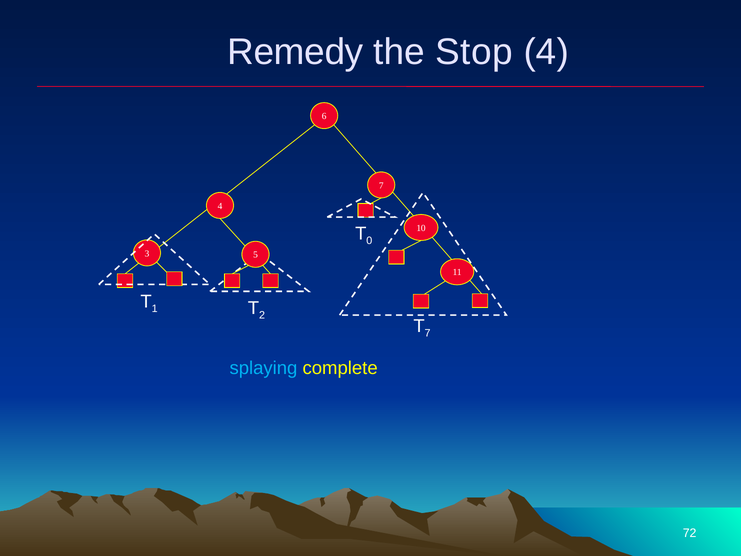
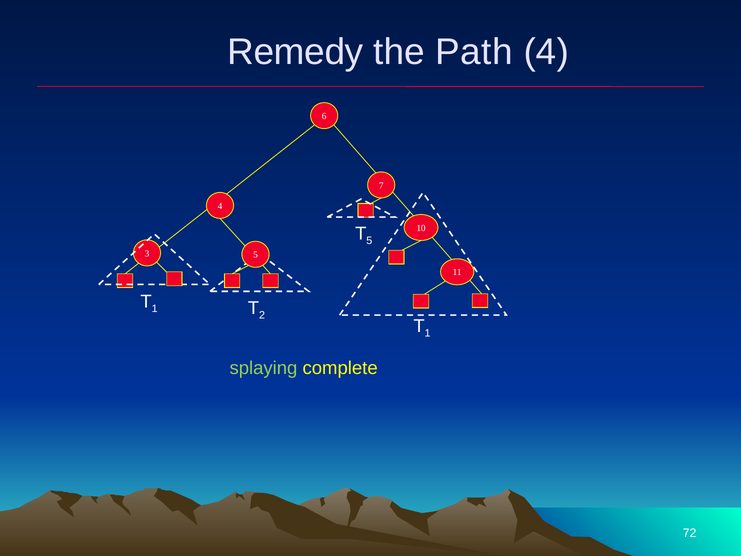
Stop: Stop -> Path
0 at (369, 241): 0 -> 5
7 at (428, 333): 7 -> 1
splaying colour: light blue -> light green
